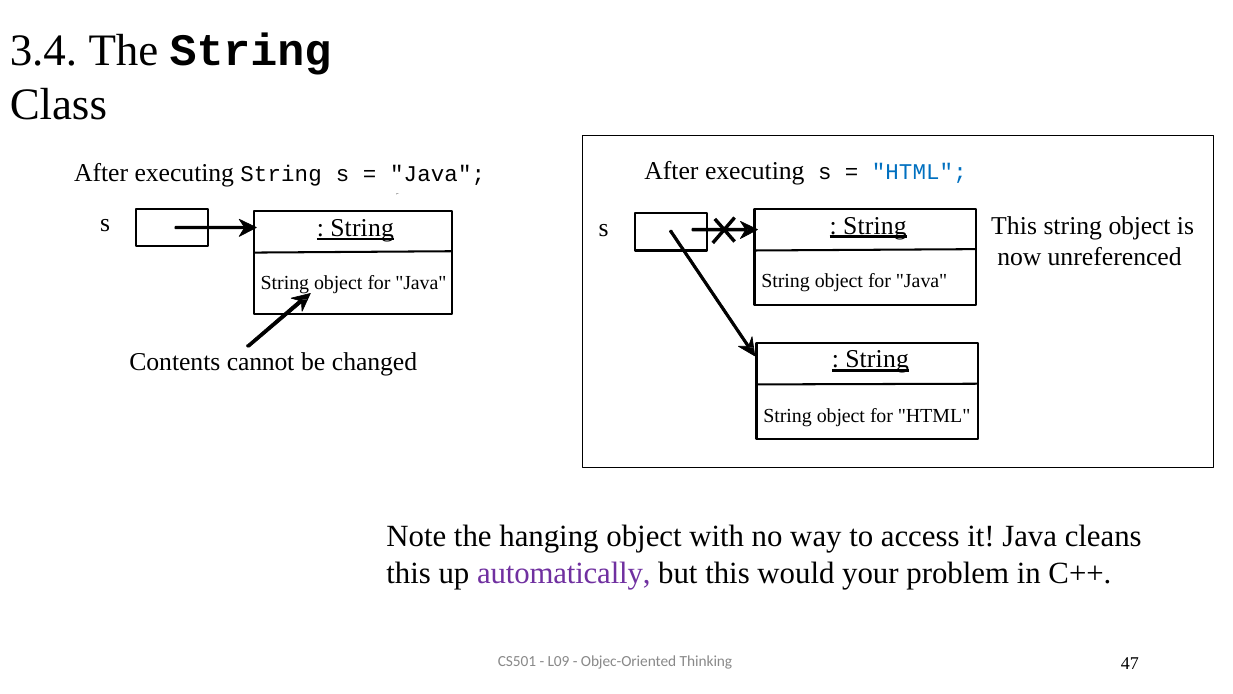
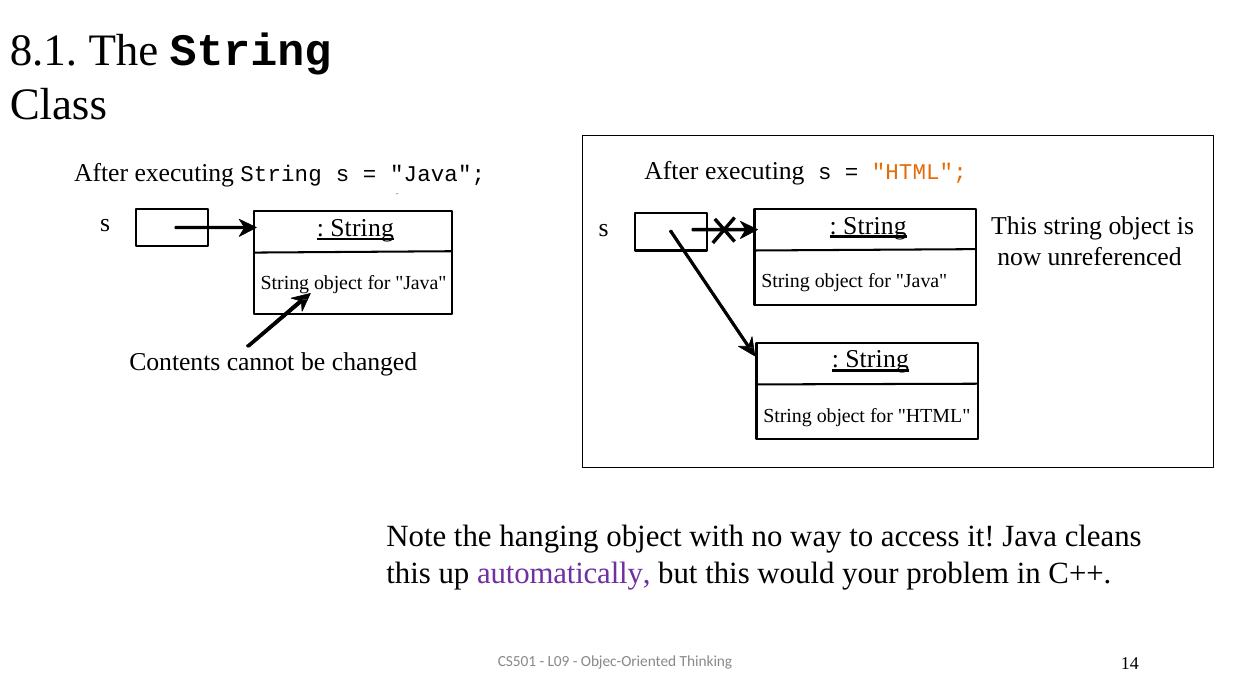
3.4: 3.4 -> 8.1
HTML at (919, 172) colour: blue -> orange
47: 47 -> 14
